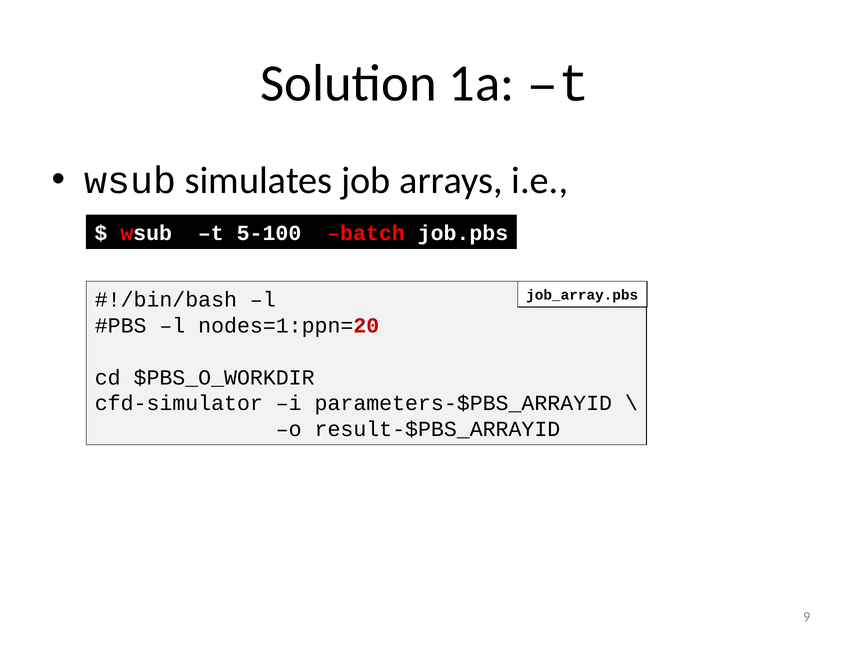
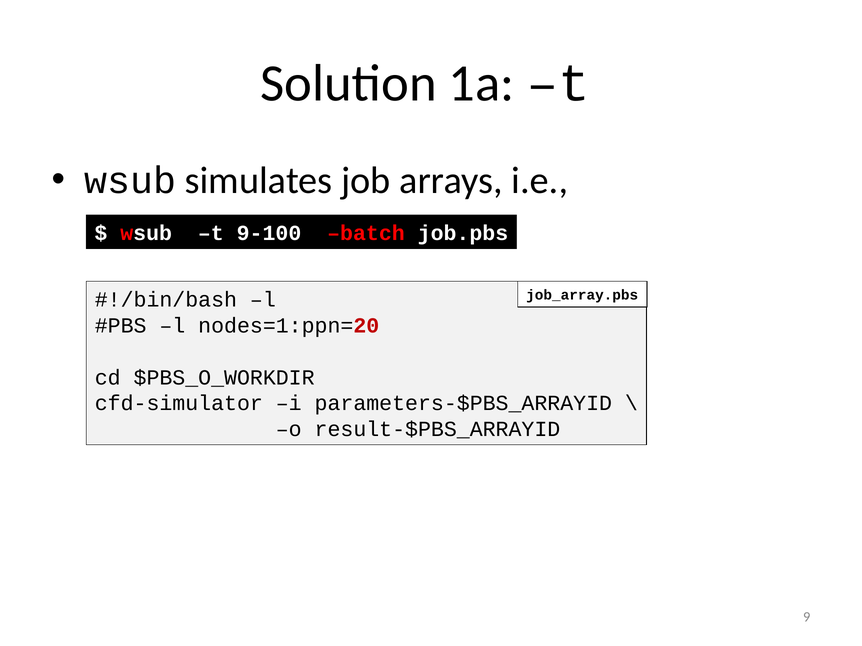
5-100: 5-100 -> 9-100
